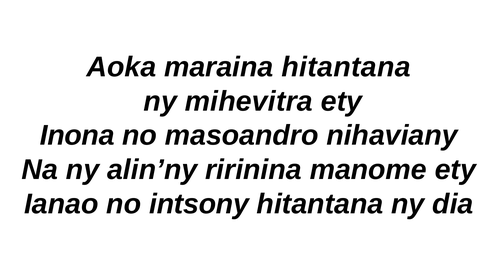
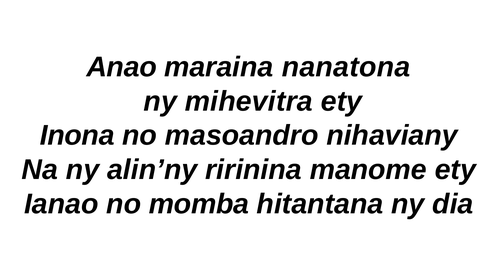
Aoka: Aoka -> Anao
maraina hitantana: hitantana -> nanatona
intsony: intsony -> momba
